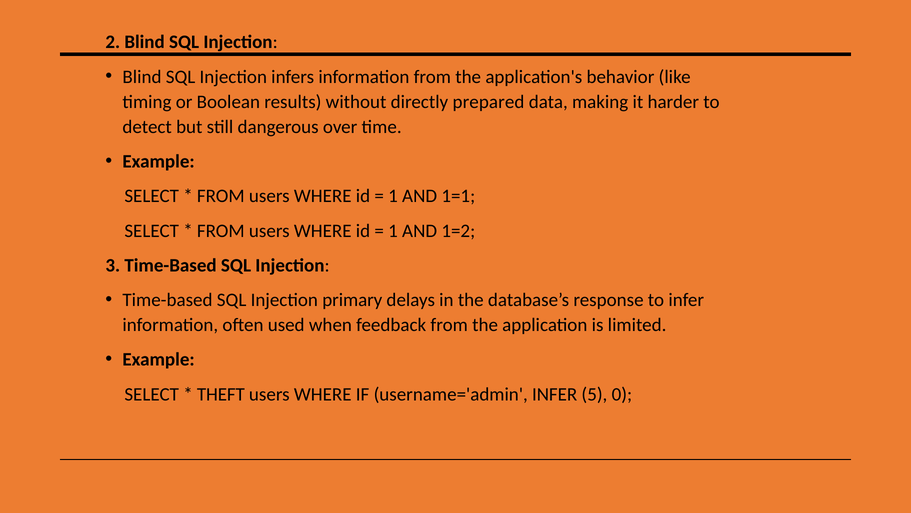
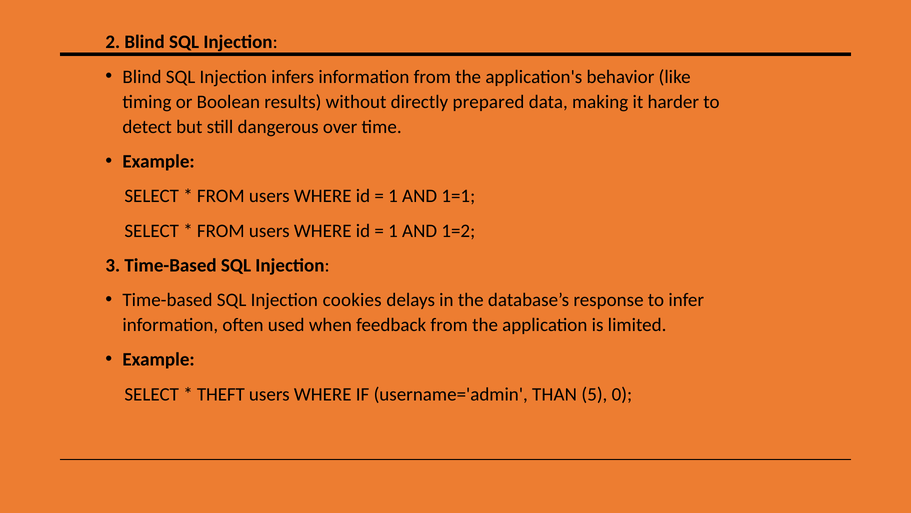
primary: primary -> cookies
username='admin INFER: INFER -> THAN
